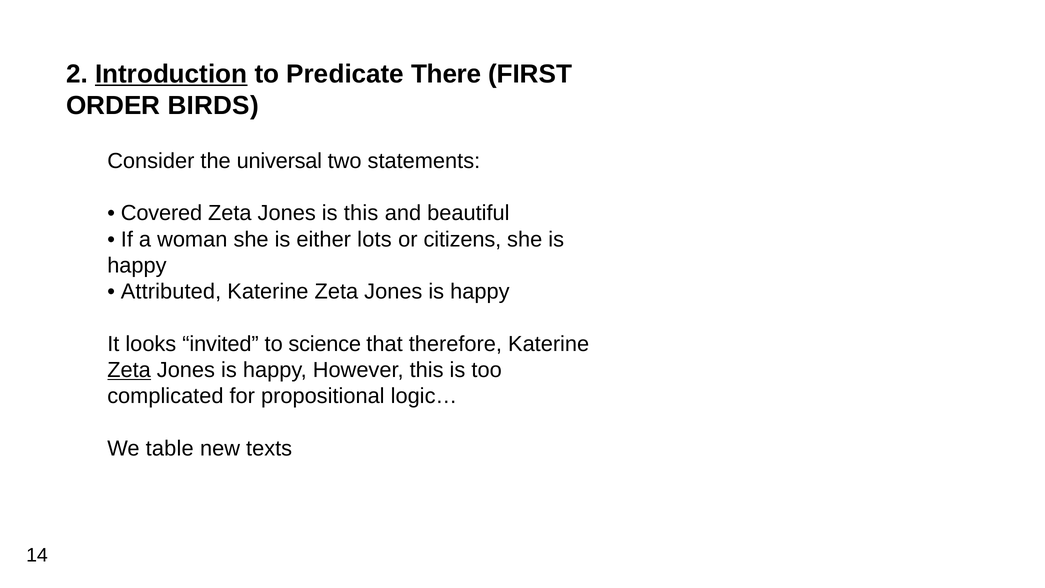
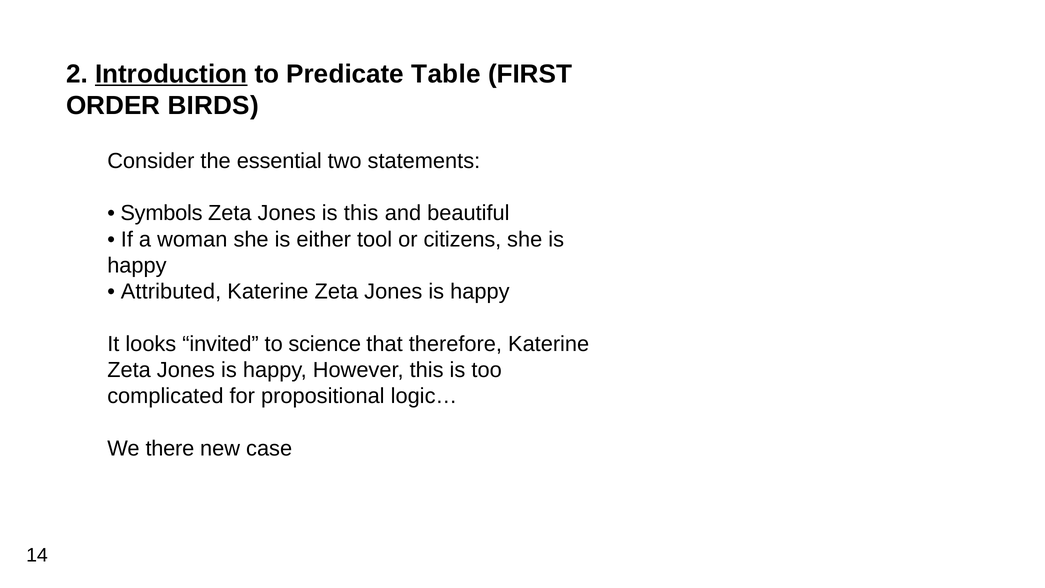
There: There -> Table
universal: universal -> essential
Covered: Covered -> Symbols
lots: lots -> tool
Zeta at (129, 370) underline: present -> none
table: table -> there
texts: texts -> case
